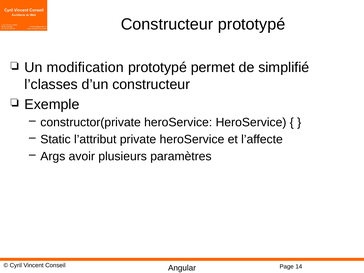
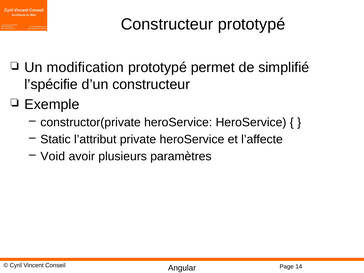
l’classes: l’classes -> l’spécifie
Args: Args -> Void
